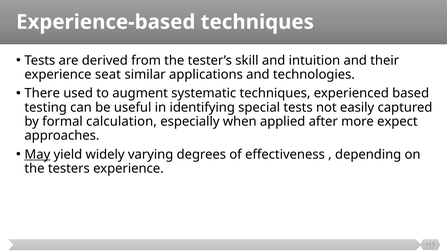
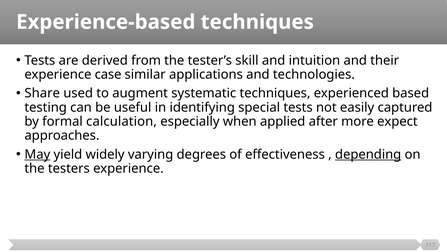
seat: seat -> case
There: There -> Share
depending underline: none -> present
